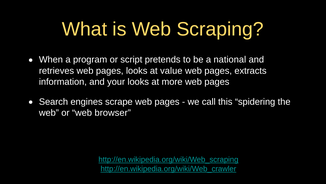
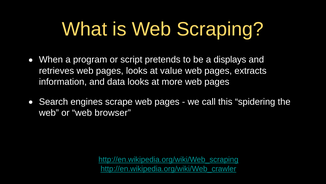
national: national -> displays
your: your -> data
